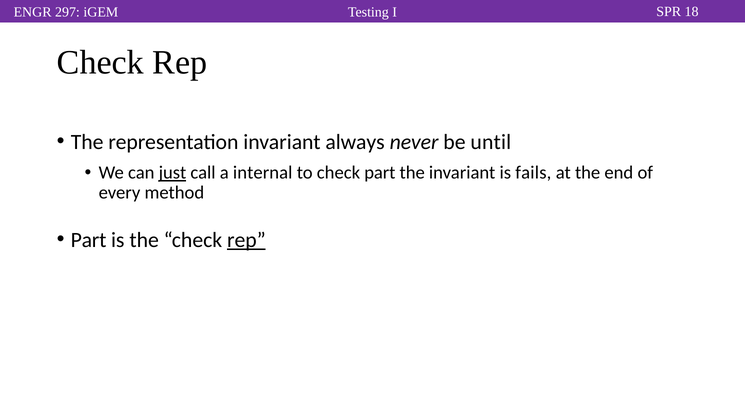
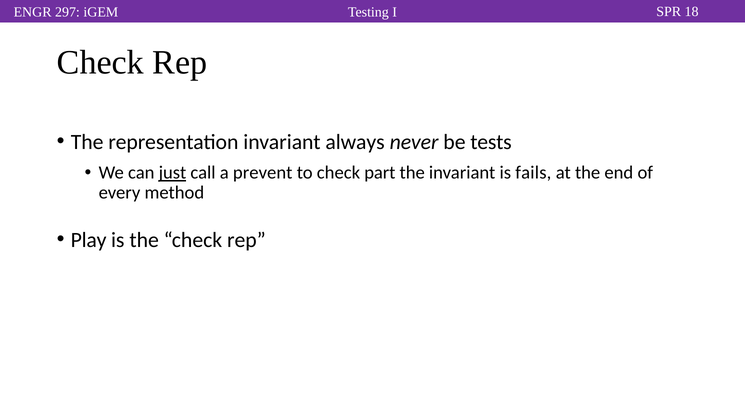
until: until -> tests
internal: internal -> prevent
Part at (89, 240): Part -> Play
rep at (246, 240) underline: present -> none
